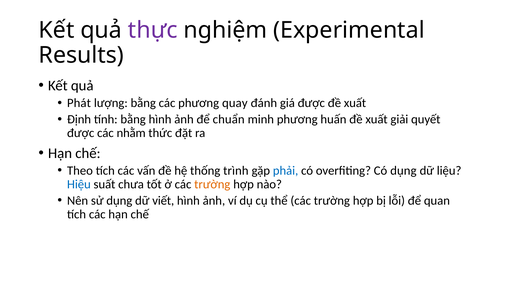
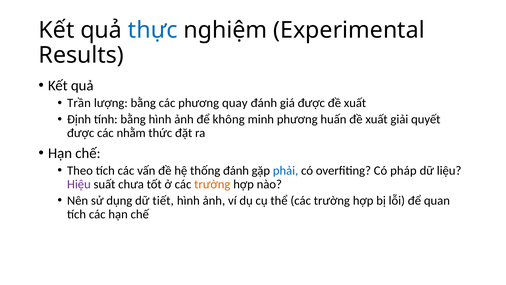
thực colour: purple -> blue
Phát: Phát -> Trần
chuẩn: chuẩn -> không
thống trình: trình -> đánh
Có dụng: dụng -> pháp
Hiệu colour: blue -> purple
viết: viết -> tiết
